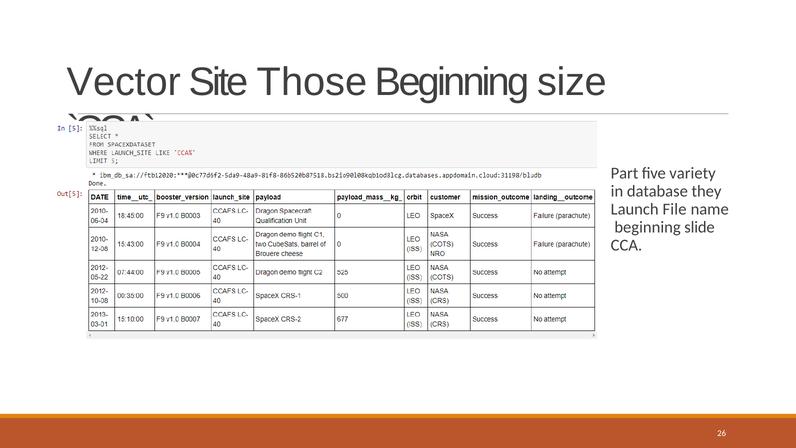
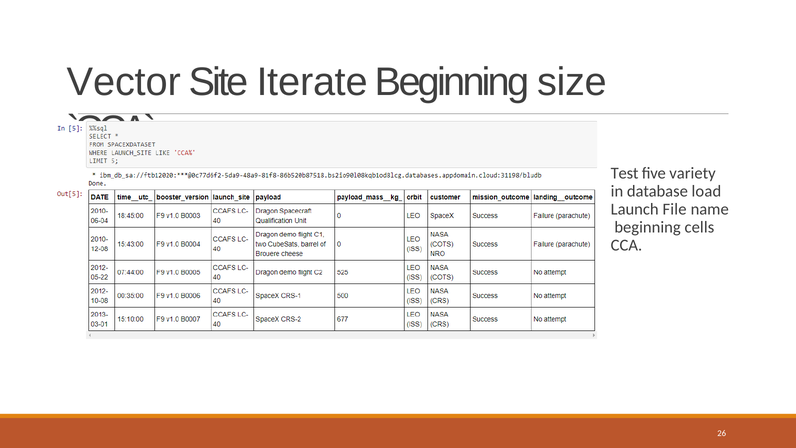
Those: Those -> Iterate
Part: Part -> Test
they: they -> load
slide: slide -> cells
